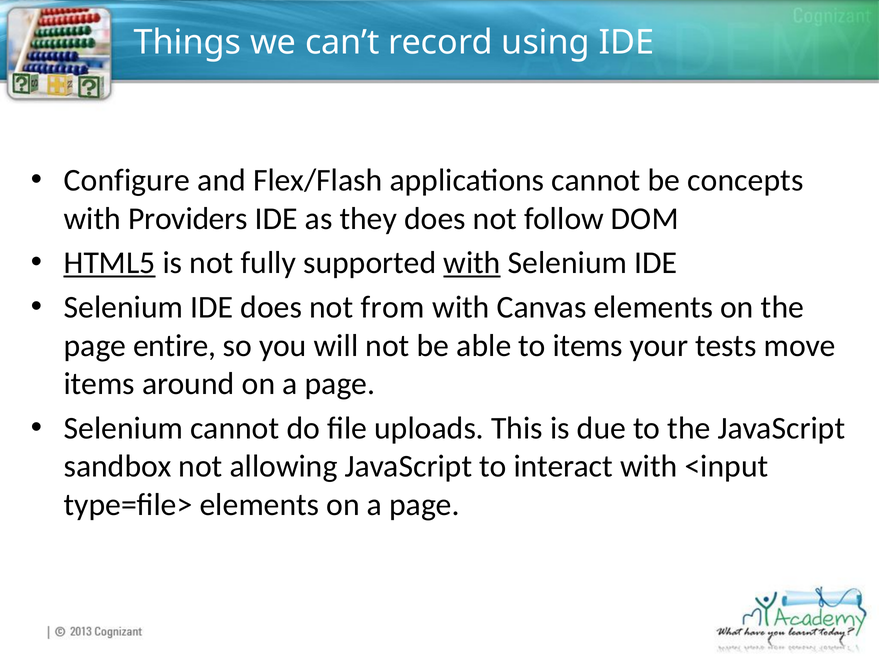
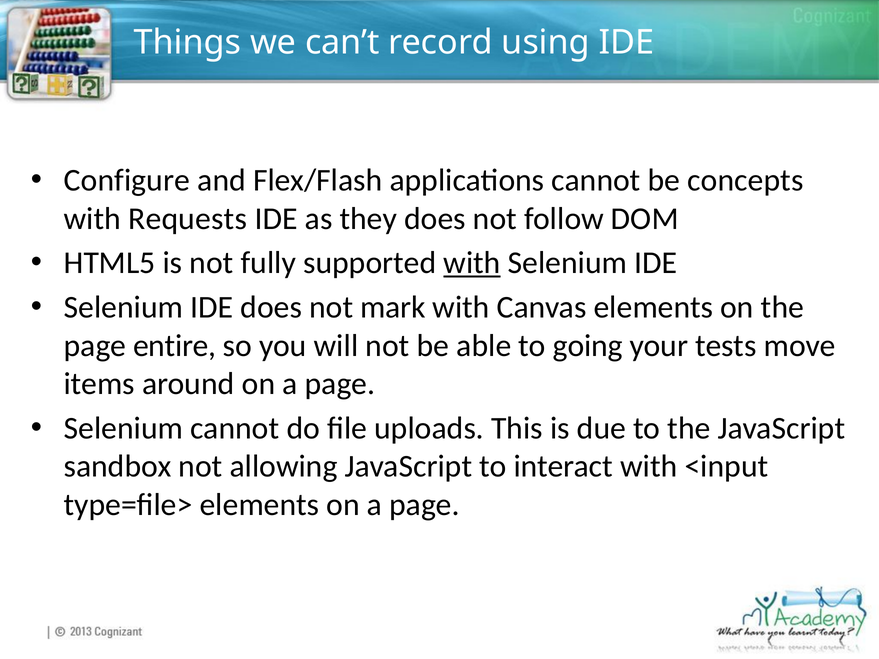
Providers: Providers -> Requests
HTML5 underline: present -> none
from: from -> mark
to items: items -> going
